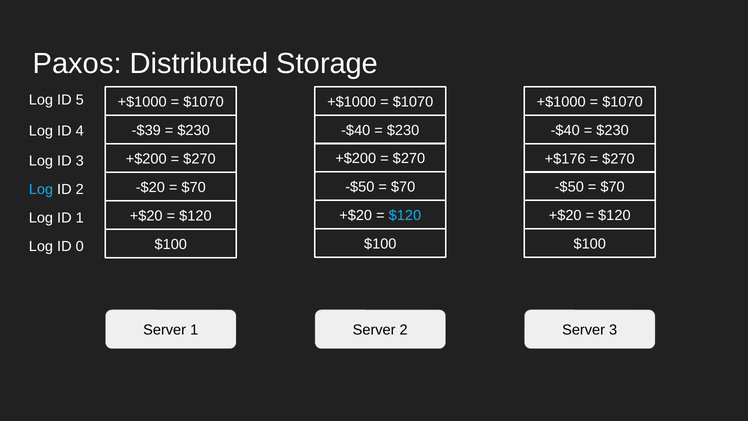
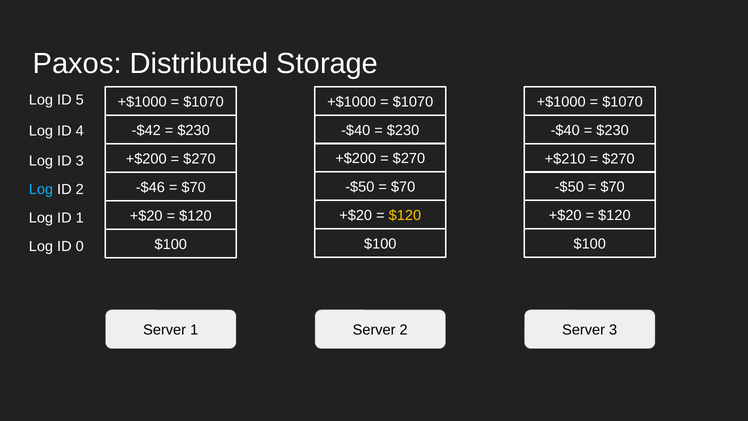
-$39: -$39 -> -$42
+$176: +$176 -> +$210
-$20: -$20 -> -$46
$120 at (405, 215) colour: light blue -> yellow
